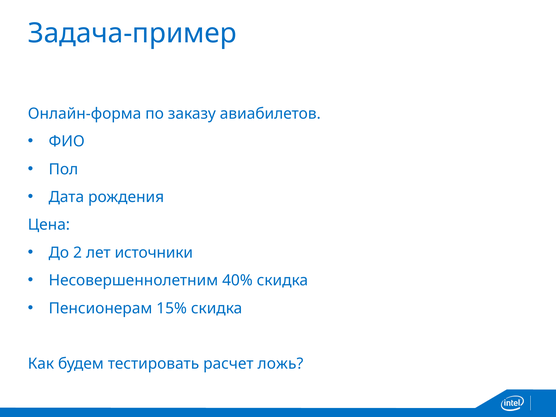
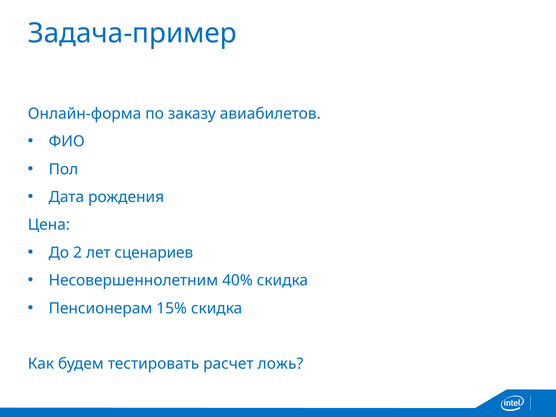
источники: источники -> сценариев
